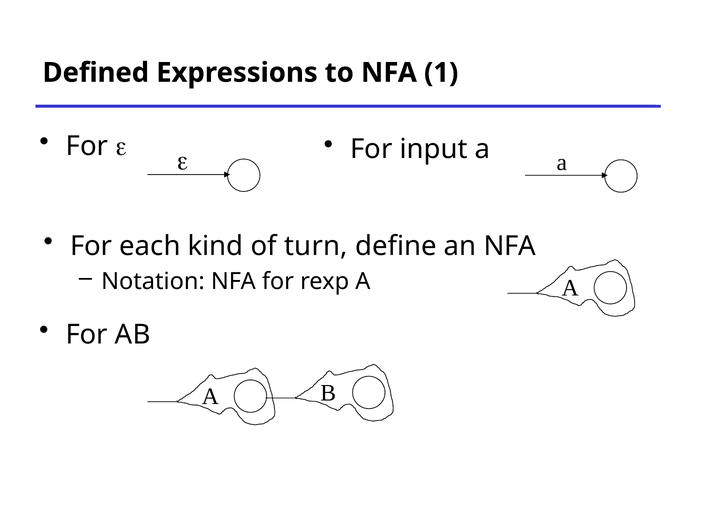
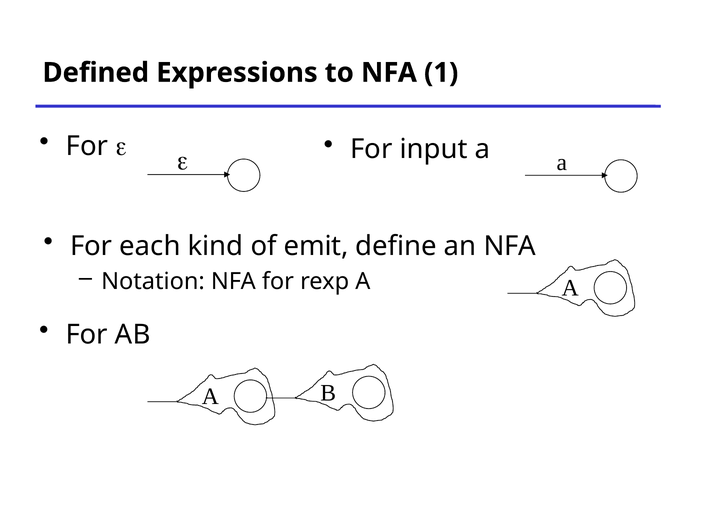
turn: turn -> emit
